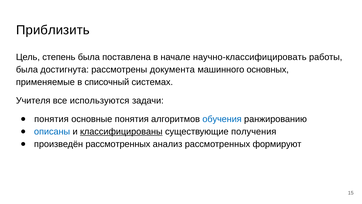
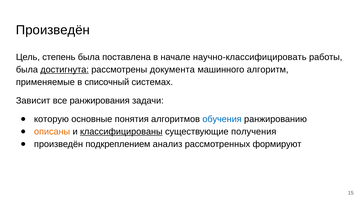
Приблизить at (53, 30): Приблизить -> Произведён
достигнута underline: none -> present
основных: основных -> алгоритм
Учителя: Учителя -> Зависит
используются: используются -> ранжирования
понятия at (51, 119): понятия -> которую
описаны colour: blue -> orange
произведён рассмотренных: рассмотренных -> подкреплением
